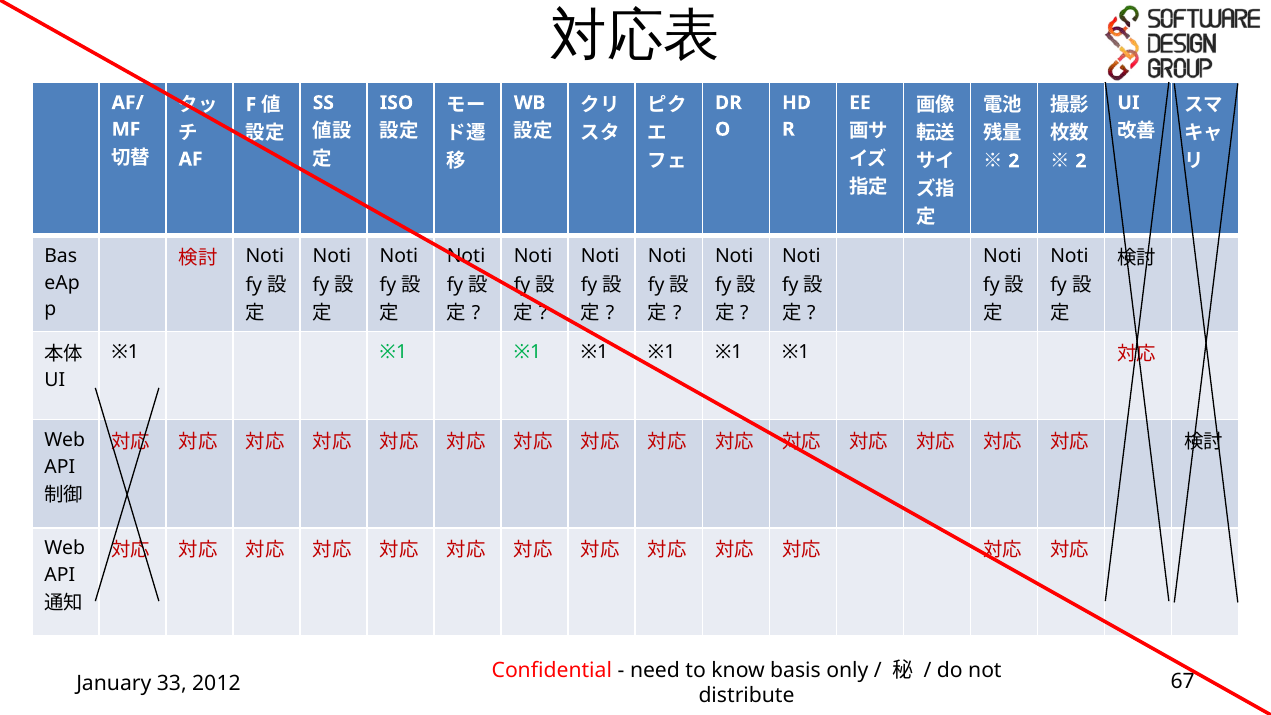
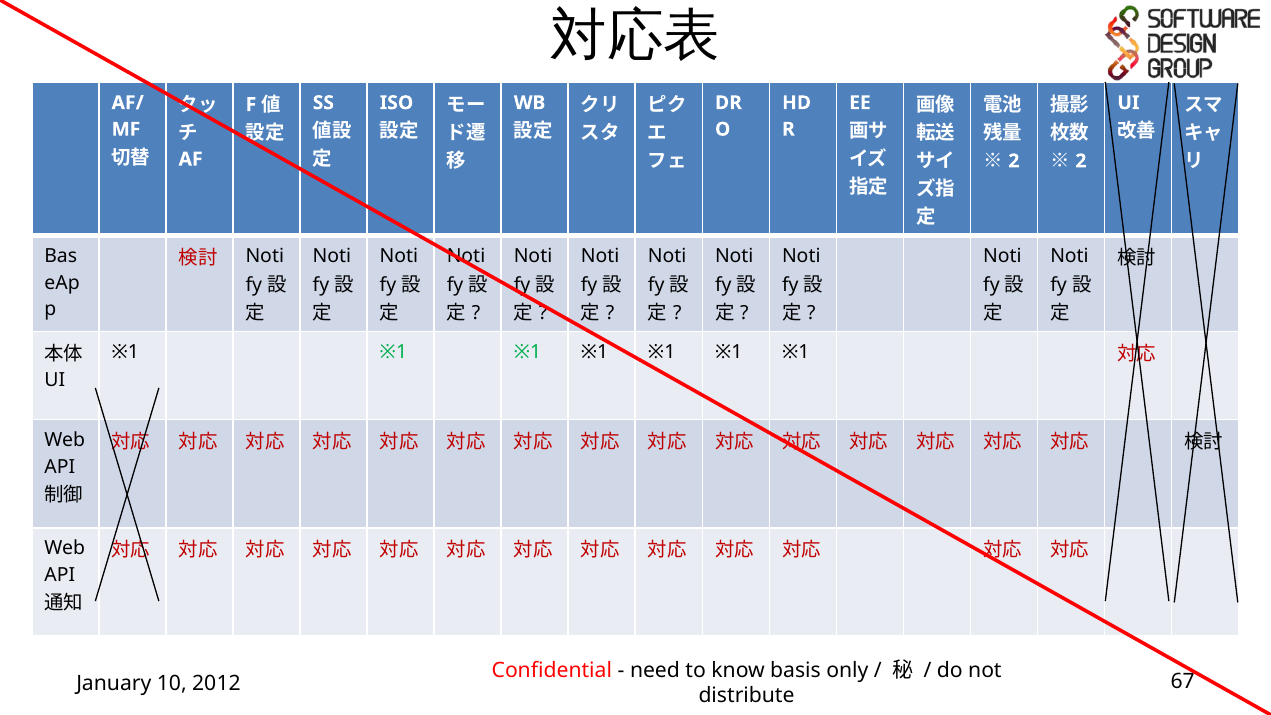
33: 33 -> 10
